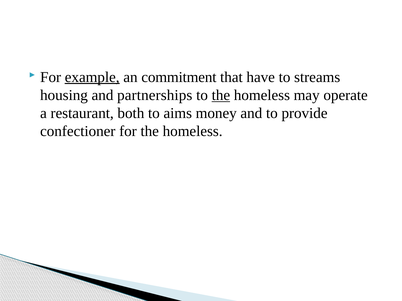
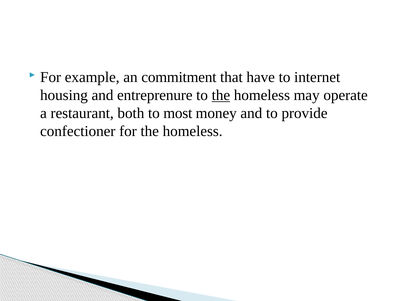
example underline: present -> none
streams: streams -> internet
partnerships: partnerships -> entreprenure
aims: aims -> most
